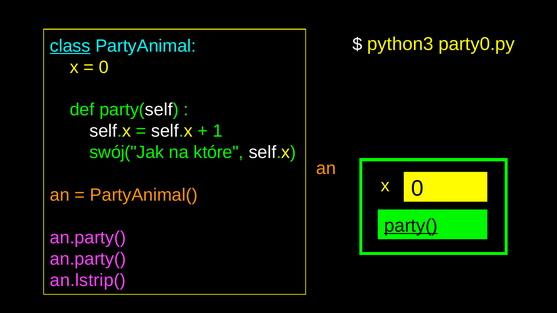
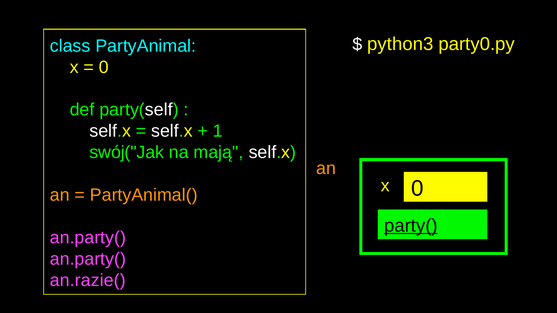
class underline: present -> none
które: które -> mają
an.lstrip(: an.lstrip( -> an.razie(
